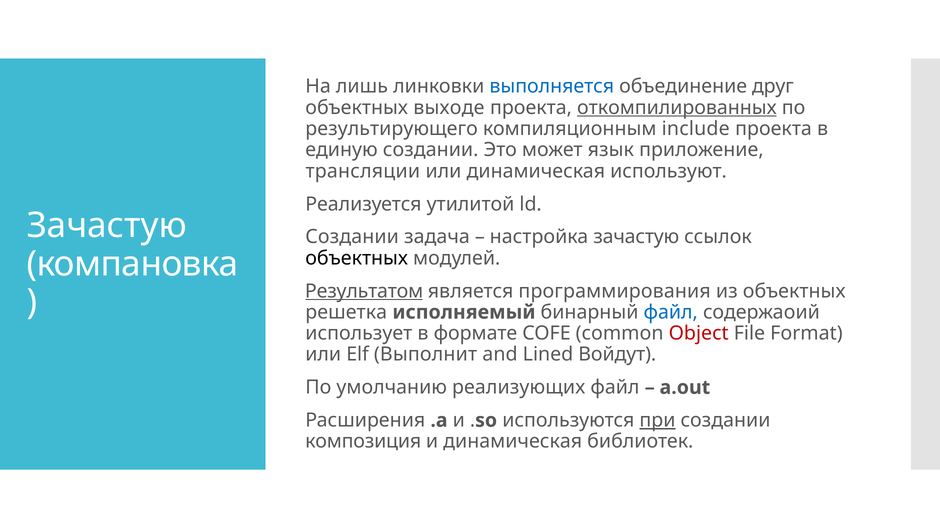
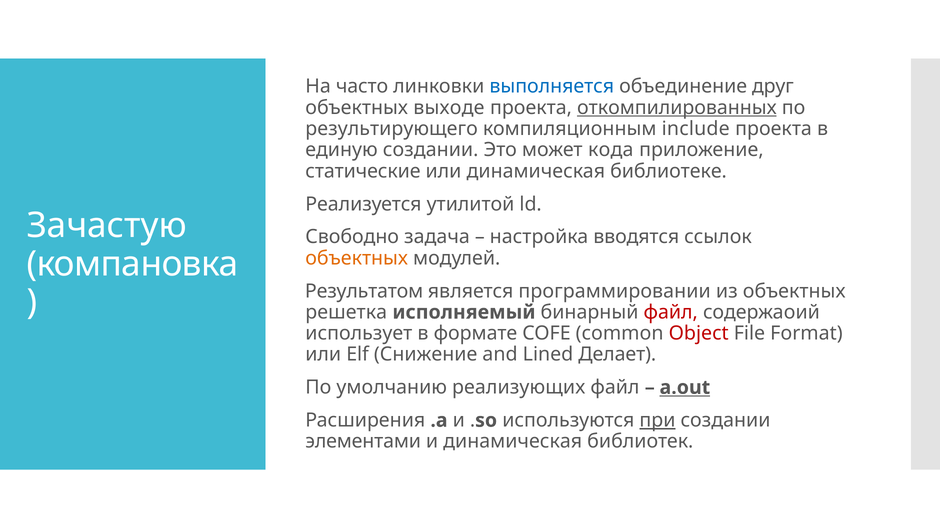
лишь: лишь -> часто
язык: язык -> кода
трансляции: трансляции -> статические
используют: используют -> библиотеке
Создании at (352, 237): Создании -> Свободно
настройка зачастую: зачастую -> вводятся
объектных at (357, 258) colour: black -> orange
Результатом underline: present -> none
программирования: программирования -> программировании
файл at (671, 312) colour: blue -> red
Выполнит: Выполнит -> Снижение
Войдут: Войдут -> Делает
a.out underline: none -> present
композиция: композиция -> элементами
